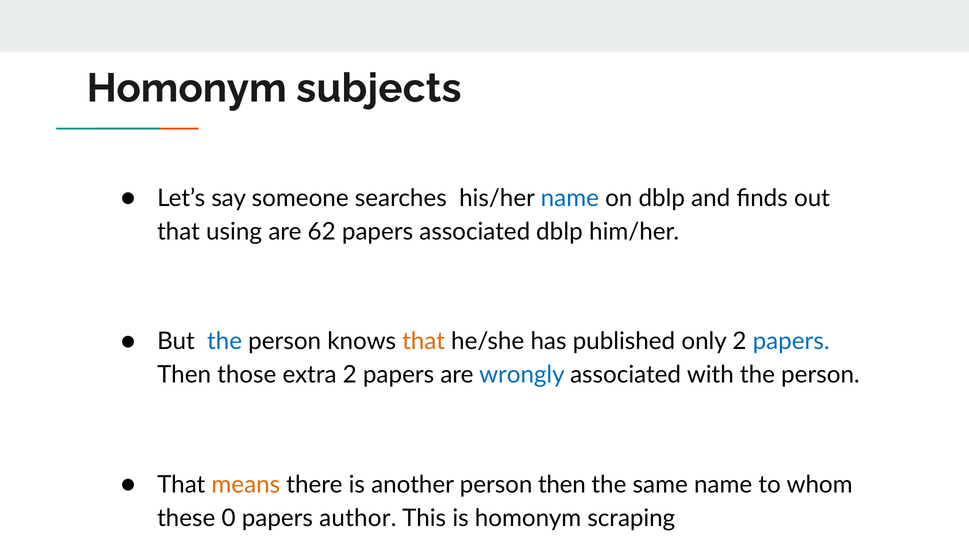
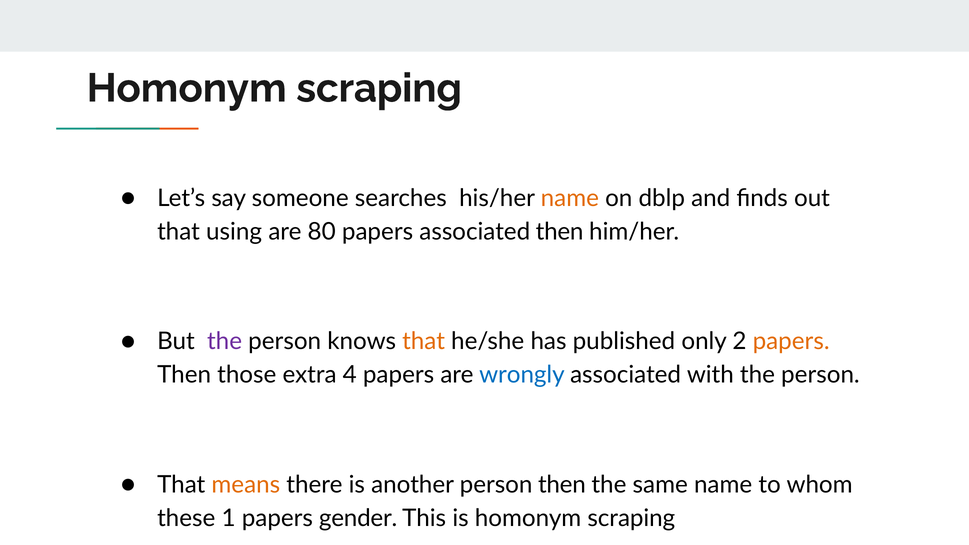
subjects at (379, 88): subjects -> scraping
name at (570, 198) colour: blue -> orange
62: 62 -> 80
associated dblp: dblp -> then
the at (225, 341) colour: blue -> purple
papers at (791, 341) colour: blue -> orange
extra 2: 2 -> 4
0: 0 -> 1
author: author -> gender
